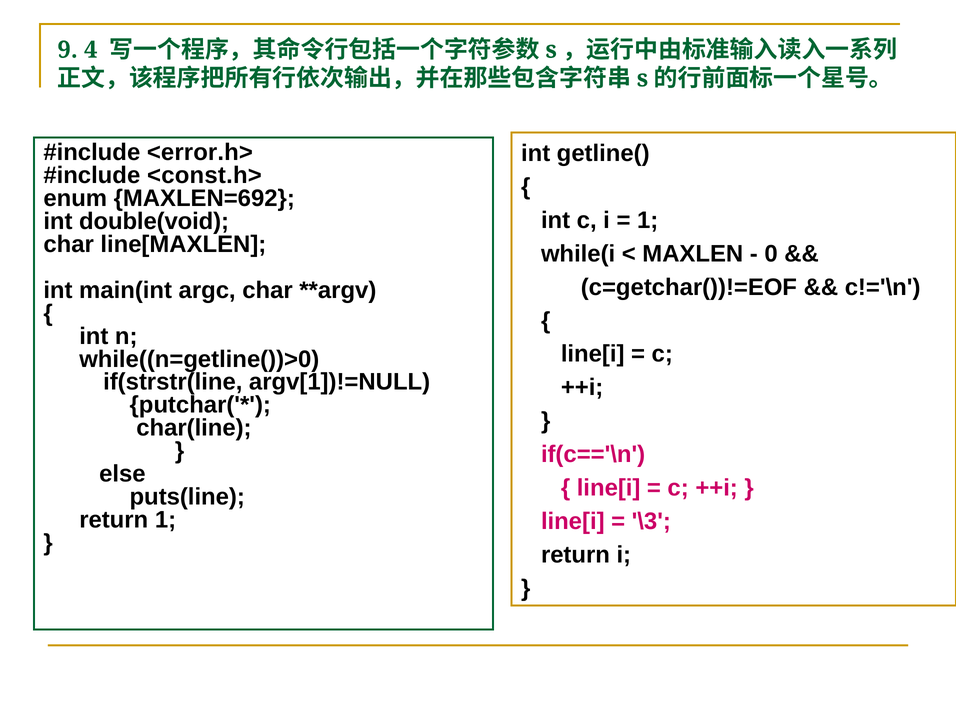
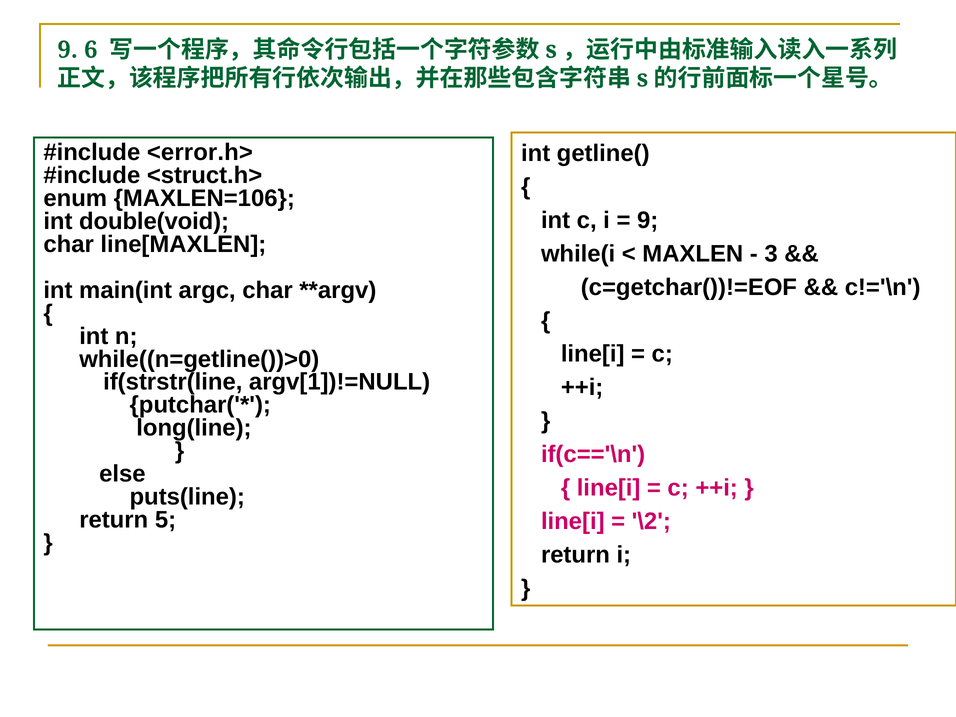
4: 4 -> 6
<const.h>: <const.h> -> <struct.h>
MAXLEN=692: MAXLEN=692 -> MAXLEN=106
1 at (648, 220): 1 -> 9
0: 0 -> 3
char(line: char(line -> long(line
return 1: 1 -> 5
\3: \3 -> \2
